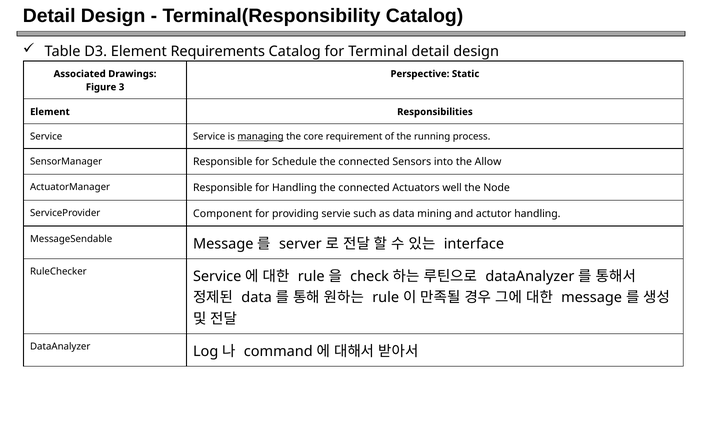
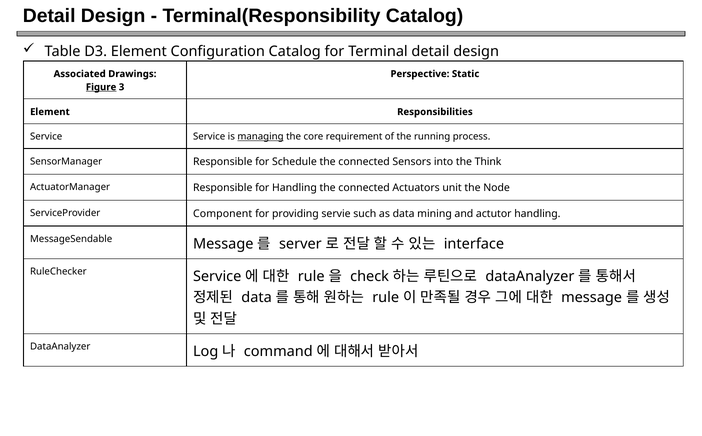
Requirements: Requirements -> Configuration
Figure underline: none -> present
Allow: Allow -> Think
well: well -> unit
